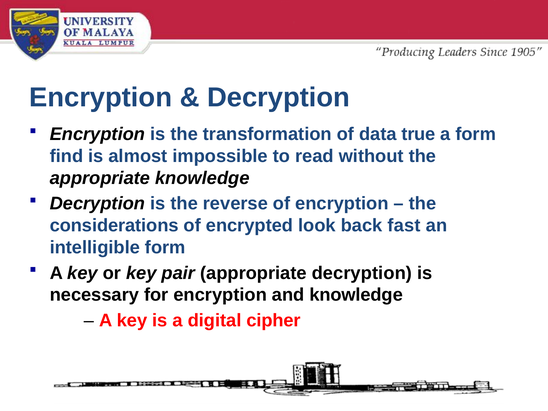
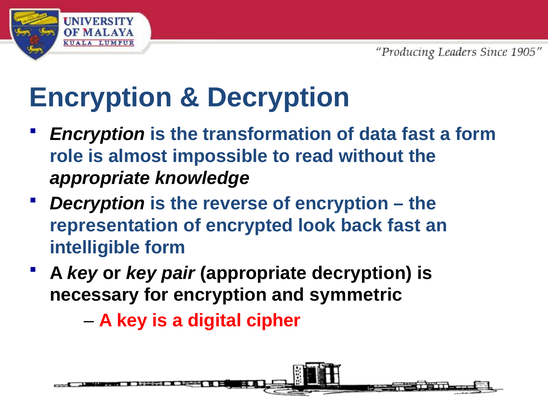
data true: true -> fast
find: find -> role
considerations: considerations -> representation
and knowledge: knowledge -> symmetric
